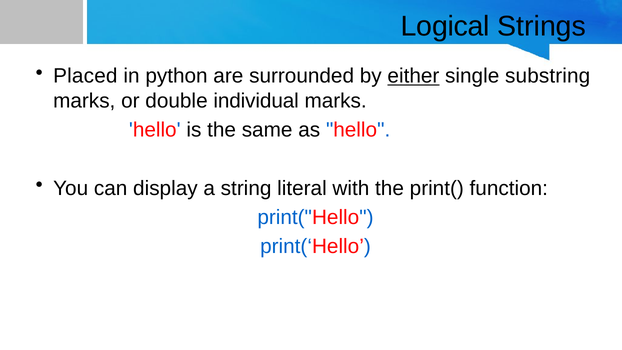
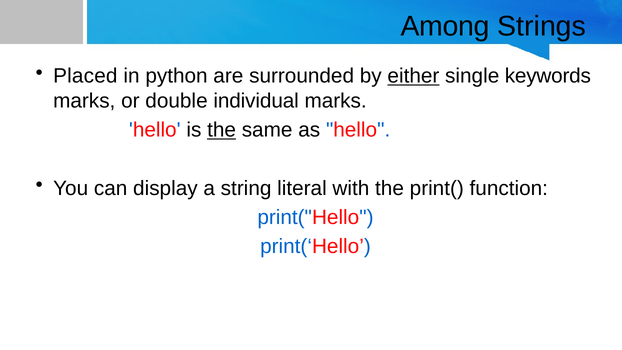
Logical: Logical -> Among
substring: substring -> keywords
the at (222, 130) underline: none -> present
